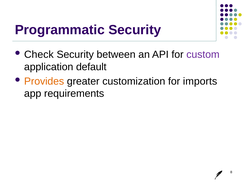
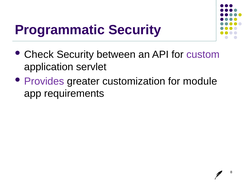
default: default -> servlet
Provides colour: orange -> purple
imports: imports -> module
